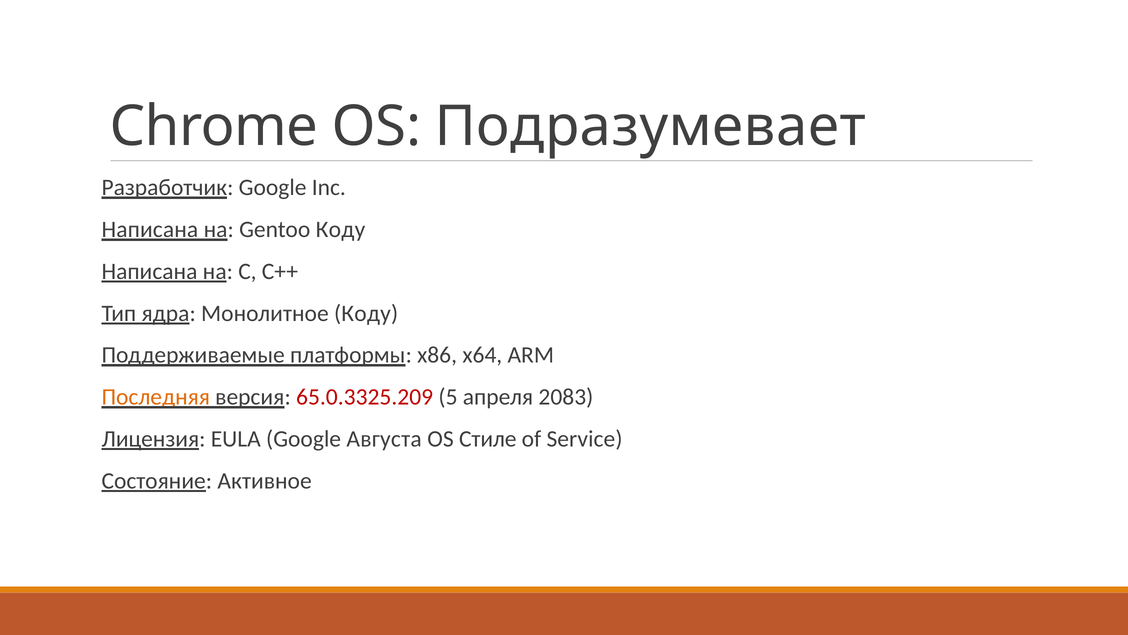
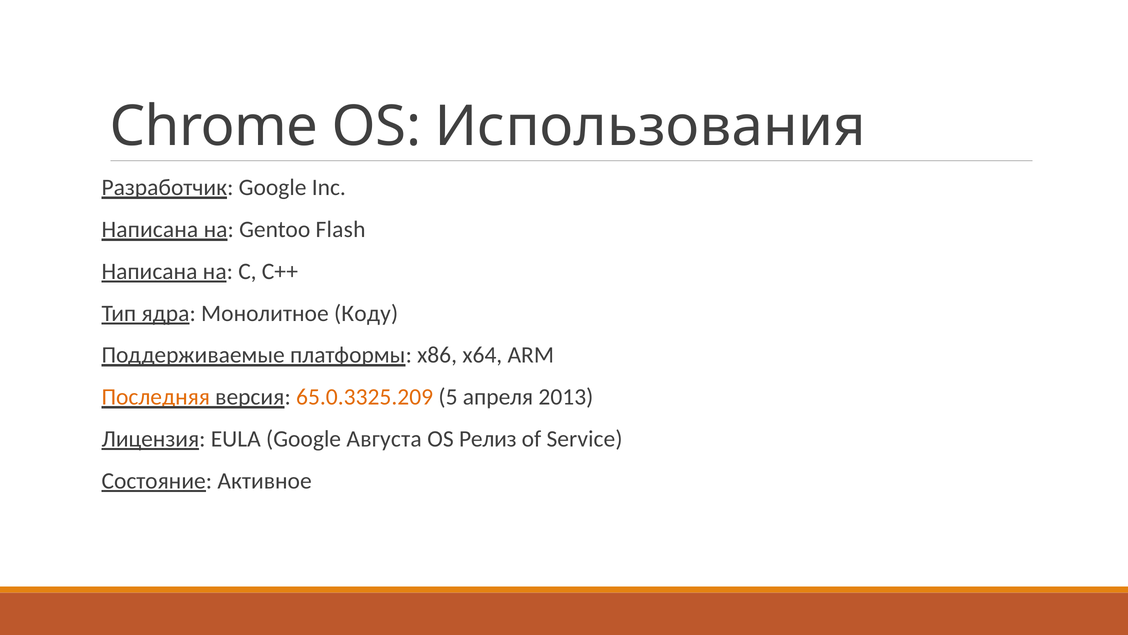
Подразумевает: Подразумевает -> Использования
Gentoo Коду: Коду -> Flash
65.0.3325.209 colour: red -> orange
2083: 2083 -> 2013
Стиле: Стиле -> Релиз
